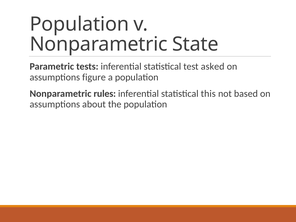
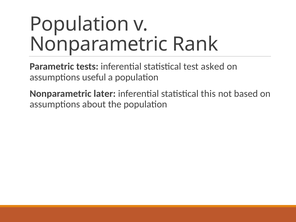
State: State -> Rank
figure: figure -> useful
rules: rules -> later
